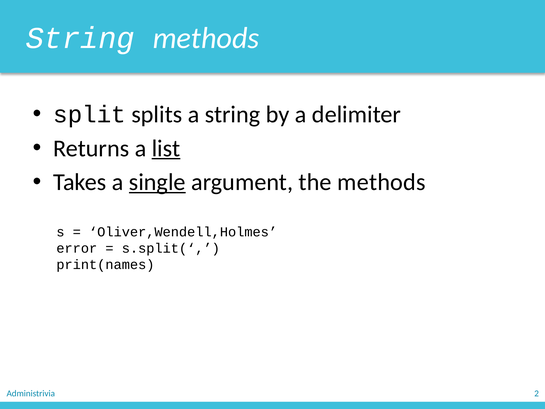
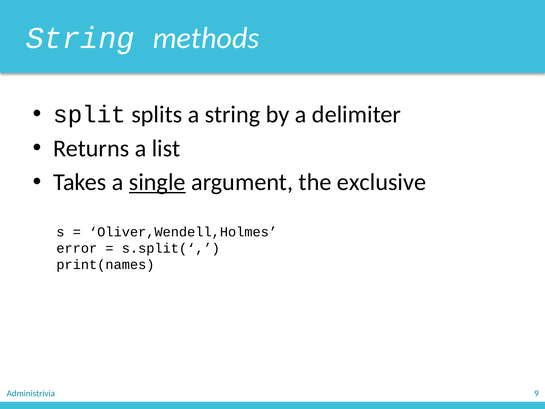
list underline: present -> none
the methods: methods -> exclusive
2: 2 -> 9
